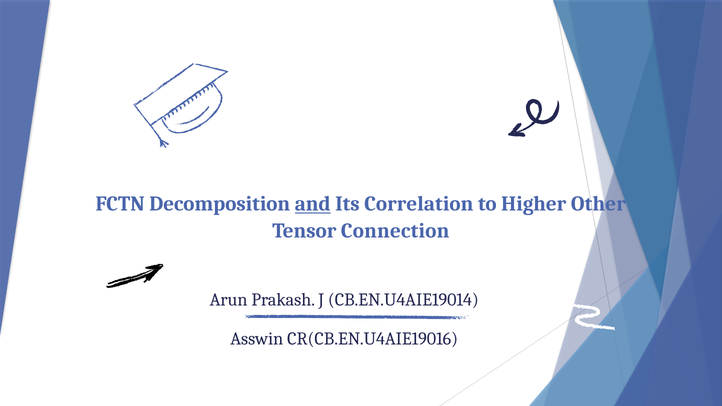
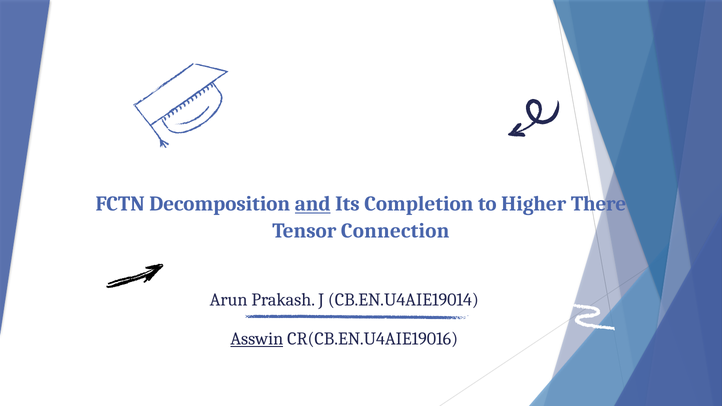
Correlation: Correlation -> Completion
Other: Other -> There
Asswin underline: none -> present
